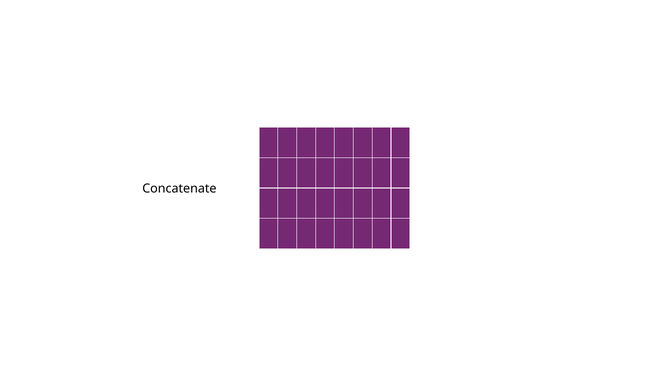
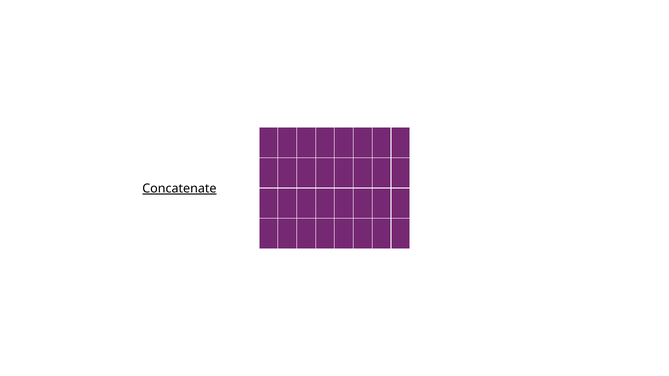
Concatenate underline: none -> present
